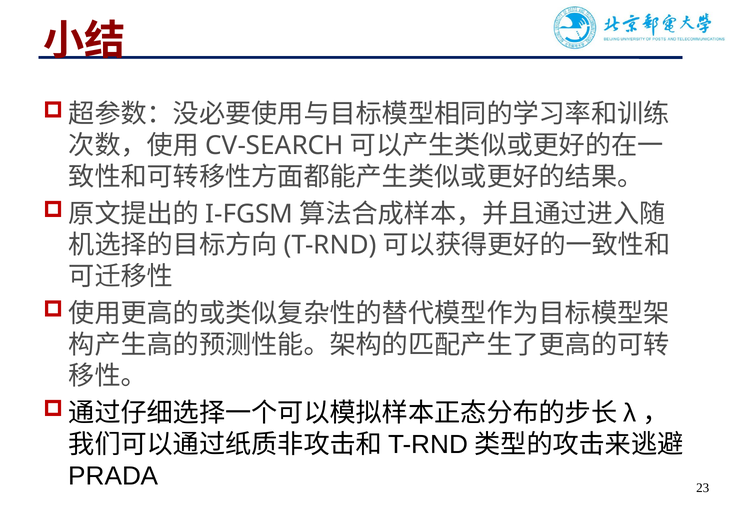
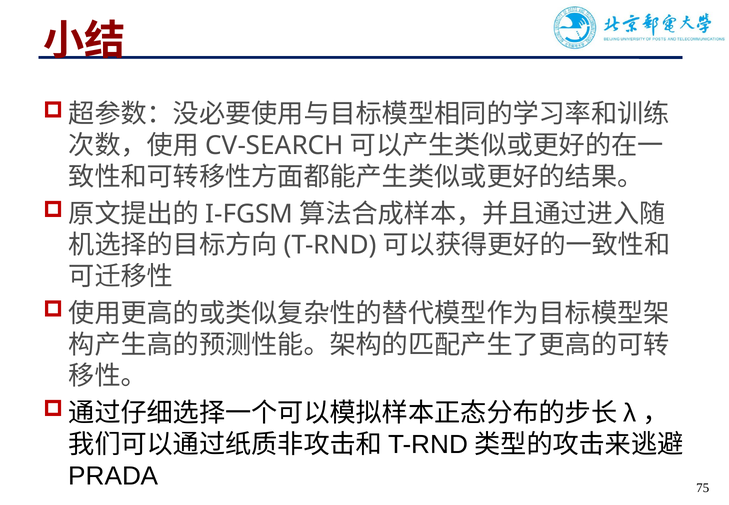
23: 23 -> 75
